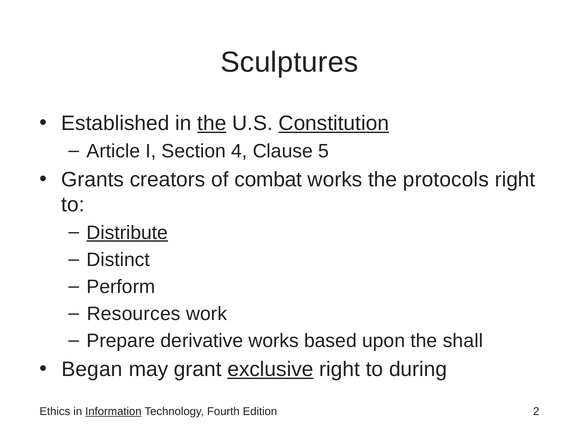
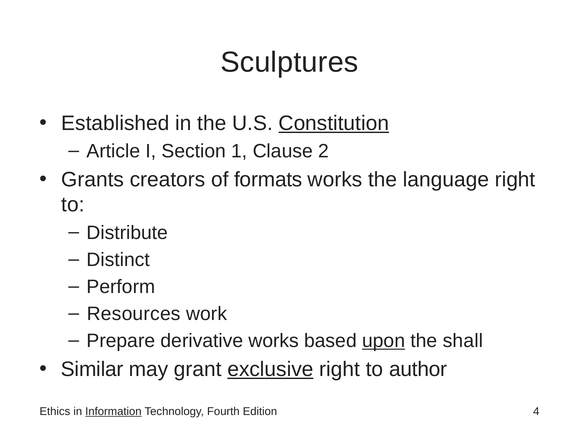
the at (212, 123) underline: present -> none
4: 4 -> 1
5: 5 -> 2
combat: combat -> formats
protocols: protocols -> language
Distribute underline: present -> none
upon underline: none -> present
Began: Began -> Similar
during: during -> author
2: 2 -> 4
